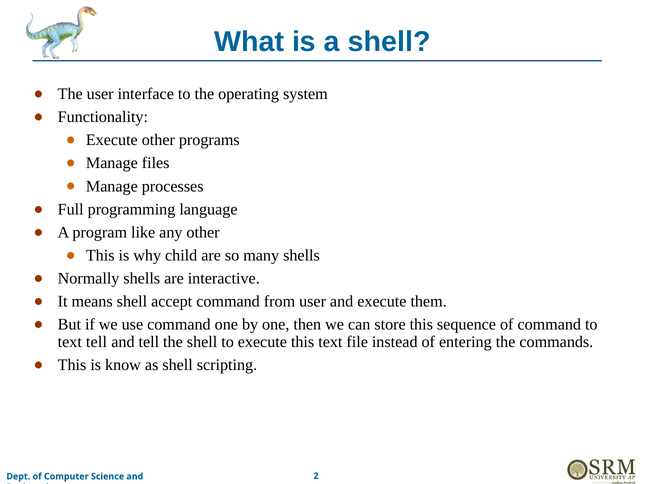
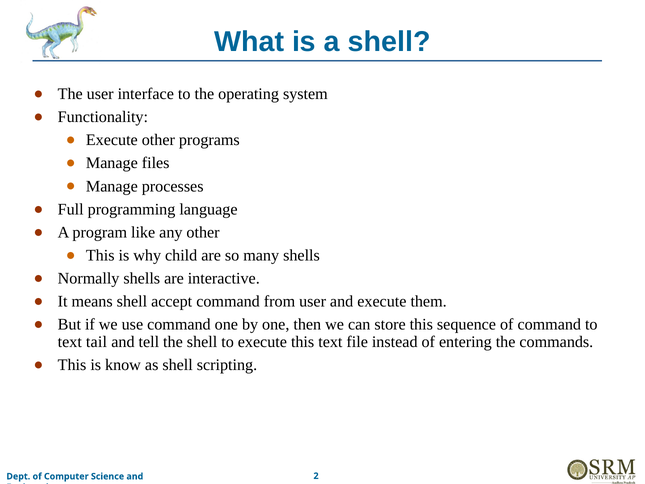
text tell: tell -> tail
